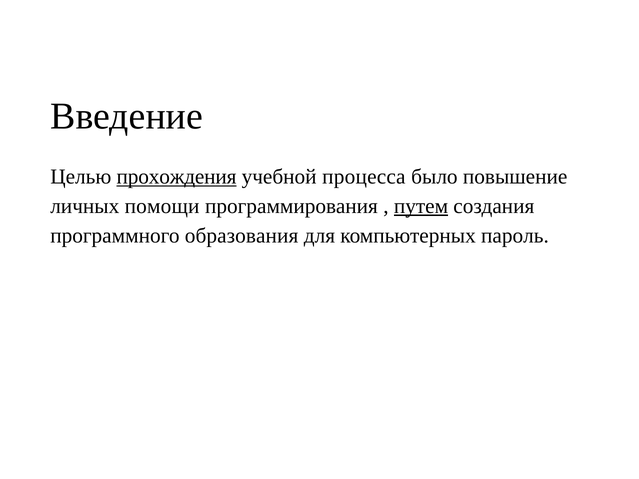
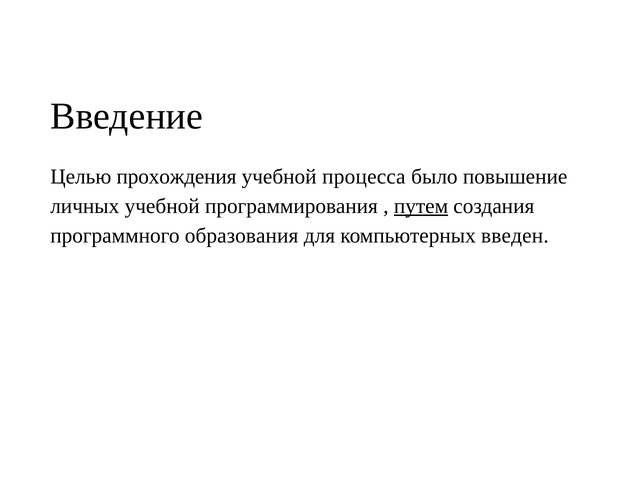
прохождения underline: present -> none
личных помощи: помощи -> учебной
пароль: пароль -> введен
